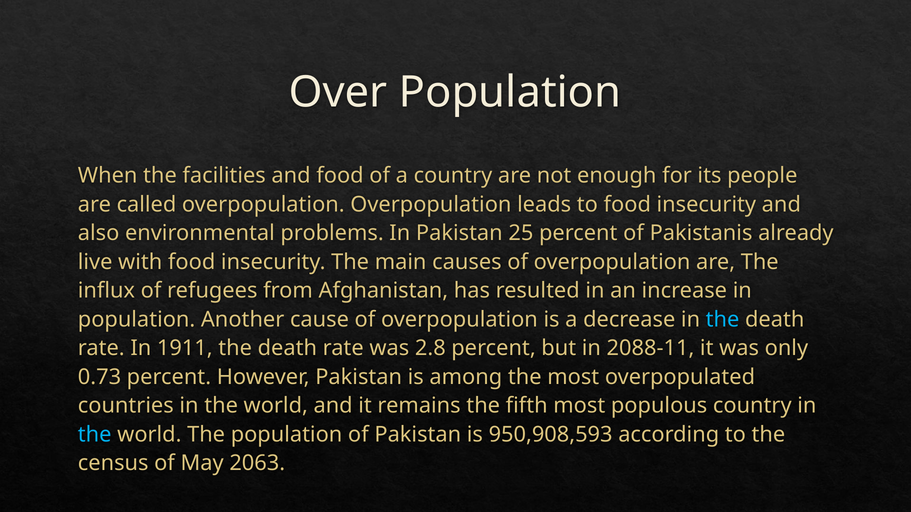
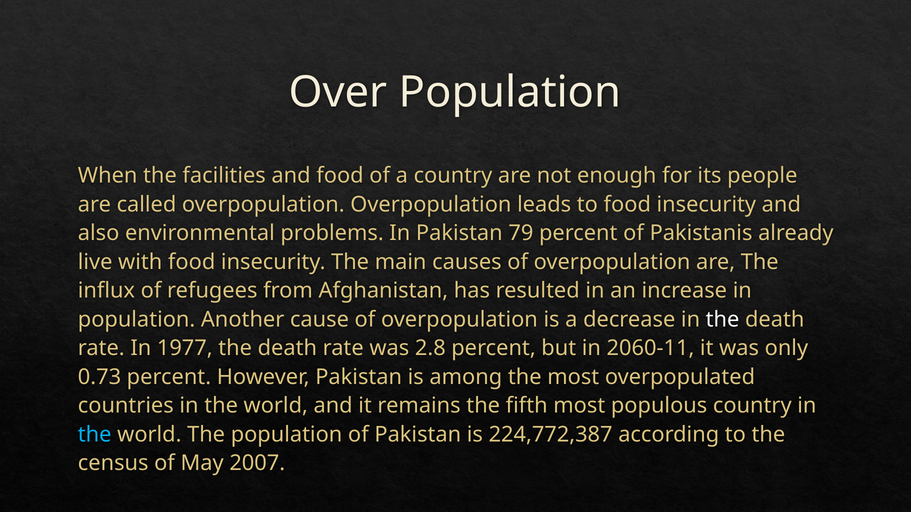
25: 25 -> 79
the at (723, 320) colour: light blue -> white
1911: 1911 -> 1977
2088-11: 2088-11 -> 2060-11
950,908,593: 950,908,593 -> 224,772,387
2063: 2063 -> 2007
